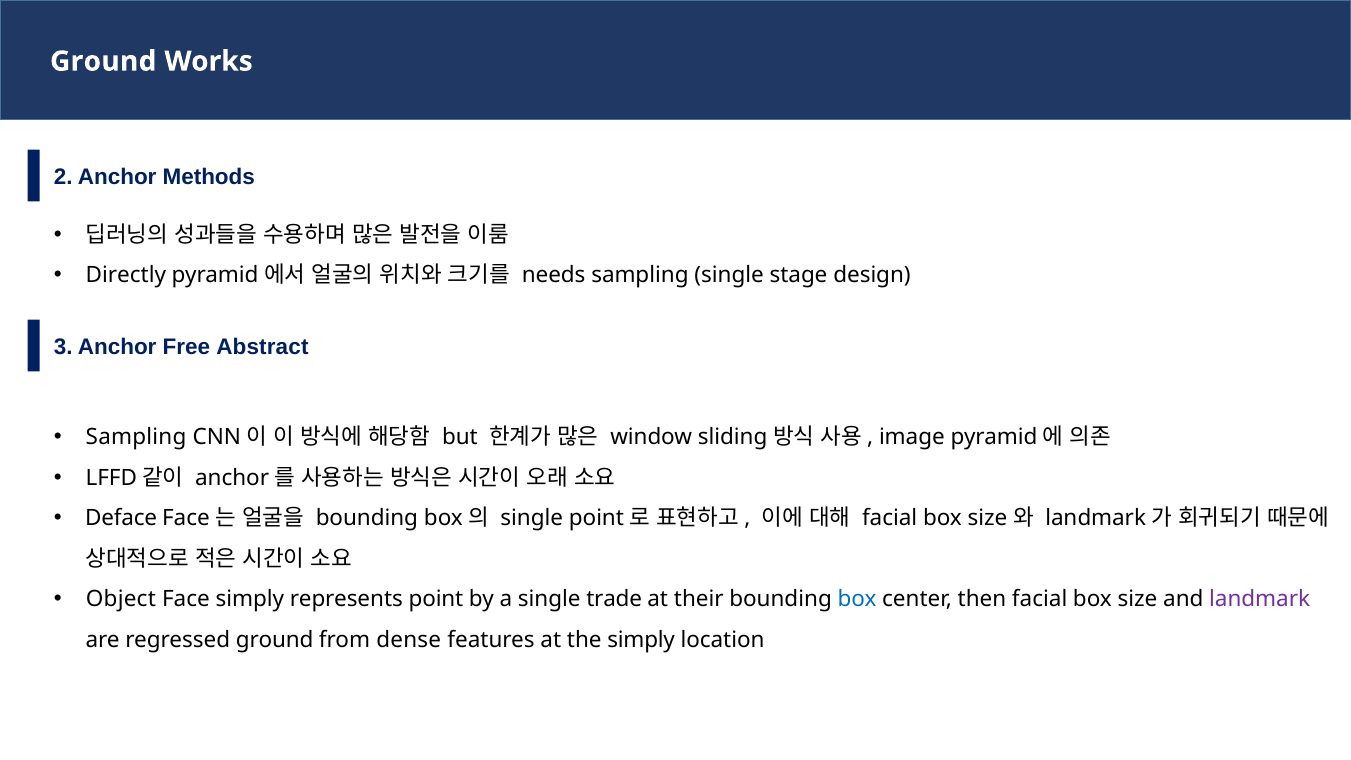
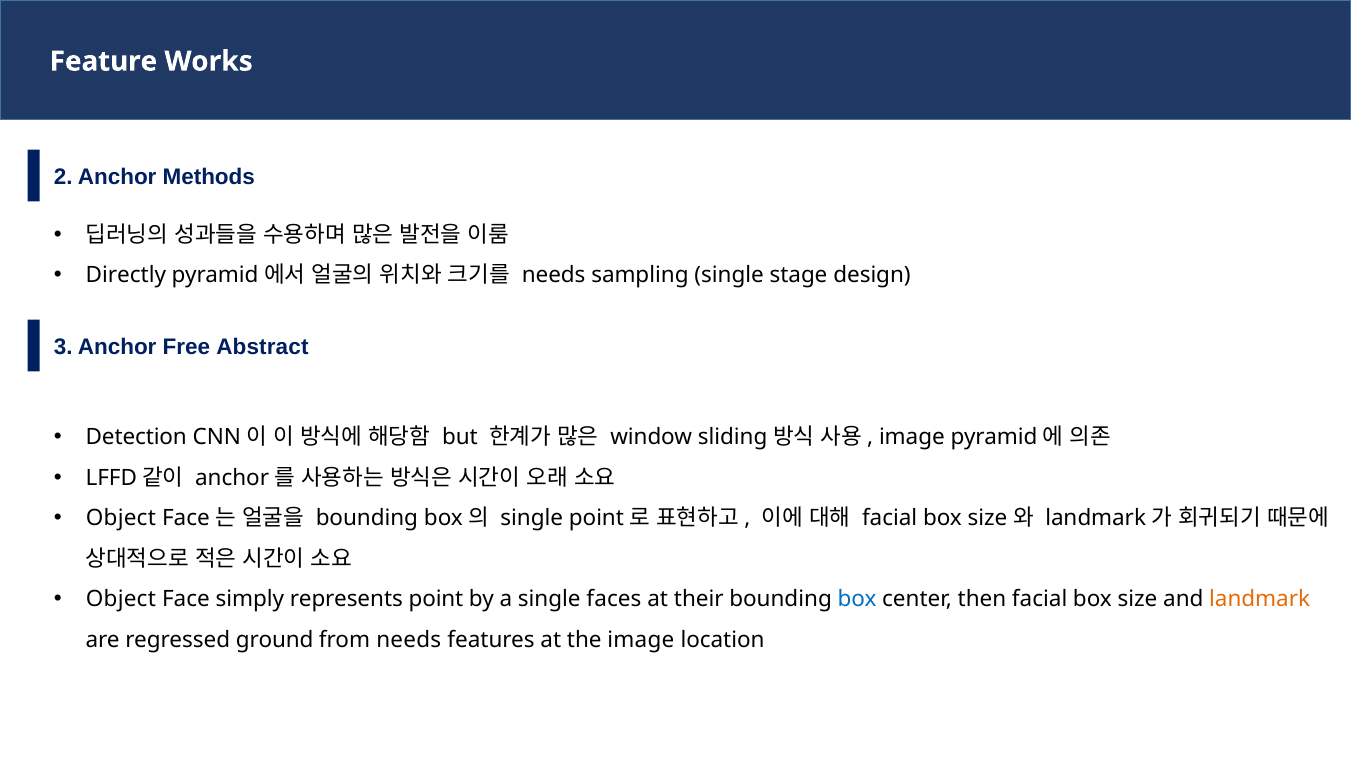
Ground at (103, 61): Ground -> Feature
Sampling at (136, 437): Sampling -> Detection
Deface at (121, 518): Deface -> Object
trade: trade -> faces
landmark colour: purple -> orange
from dense: dense -> needs
the simply: simply -> image
